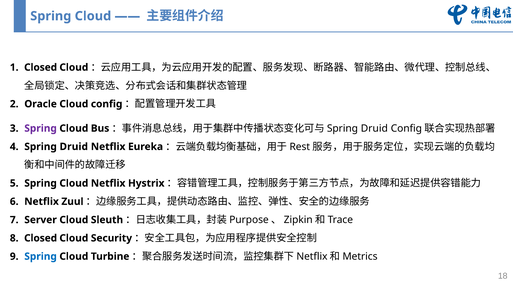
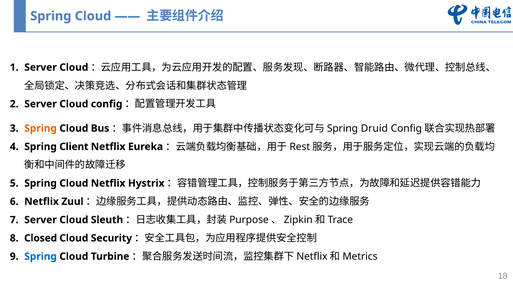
Closed at (41, 67): Closed -> Server
Oracle at (41, 104): Oracle -> Server
Spring at (41, 128) colour: purple -> orange
Druid at (74, 146): Druid -> Client
